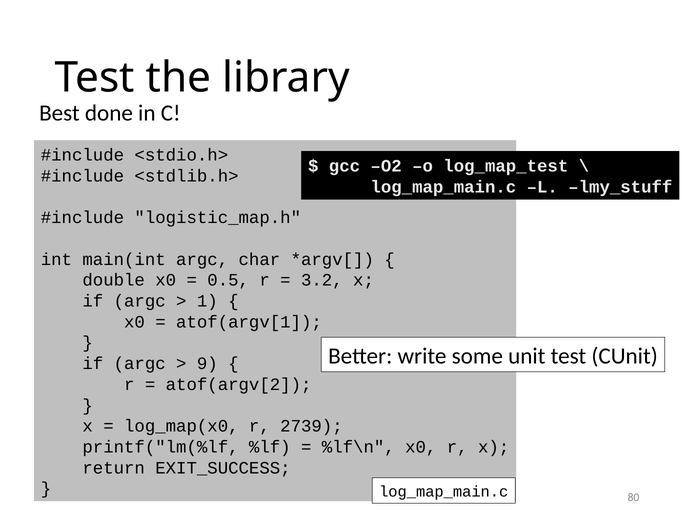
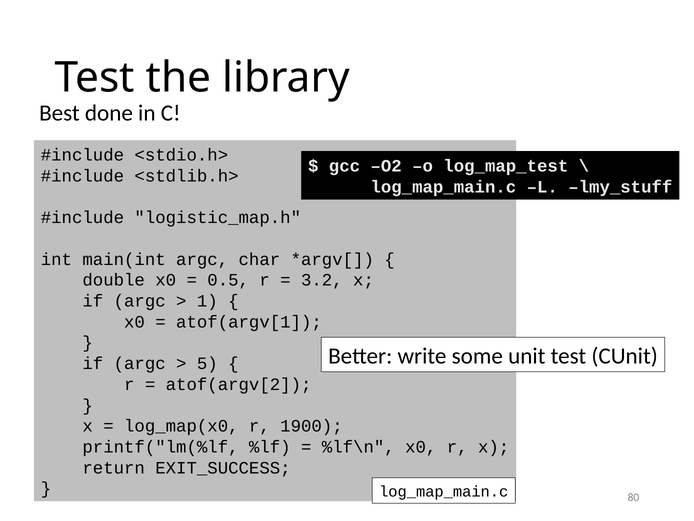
9: 9 -> 5
2739: 2739 -> 1900
